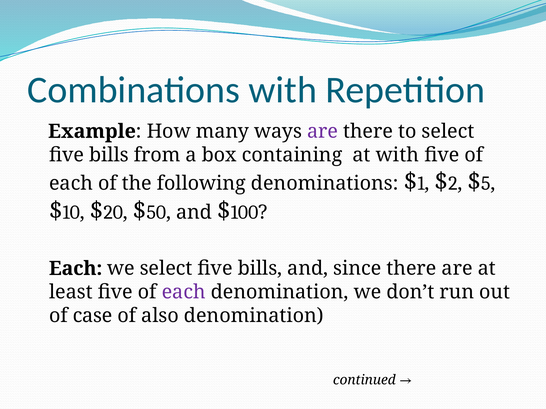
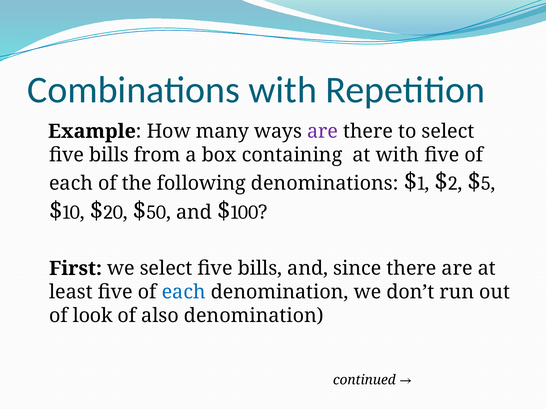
Each at (76, 269): Each -> First
each at (184, 293) colour: purple -> blue
case: case -> look
